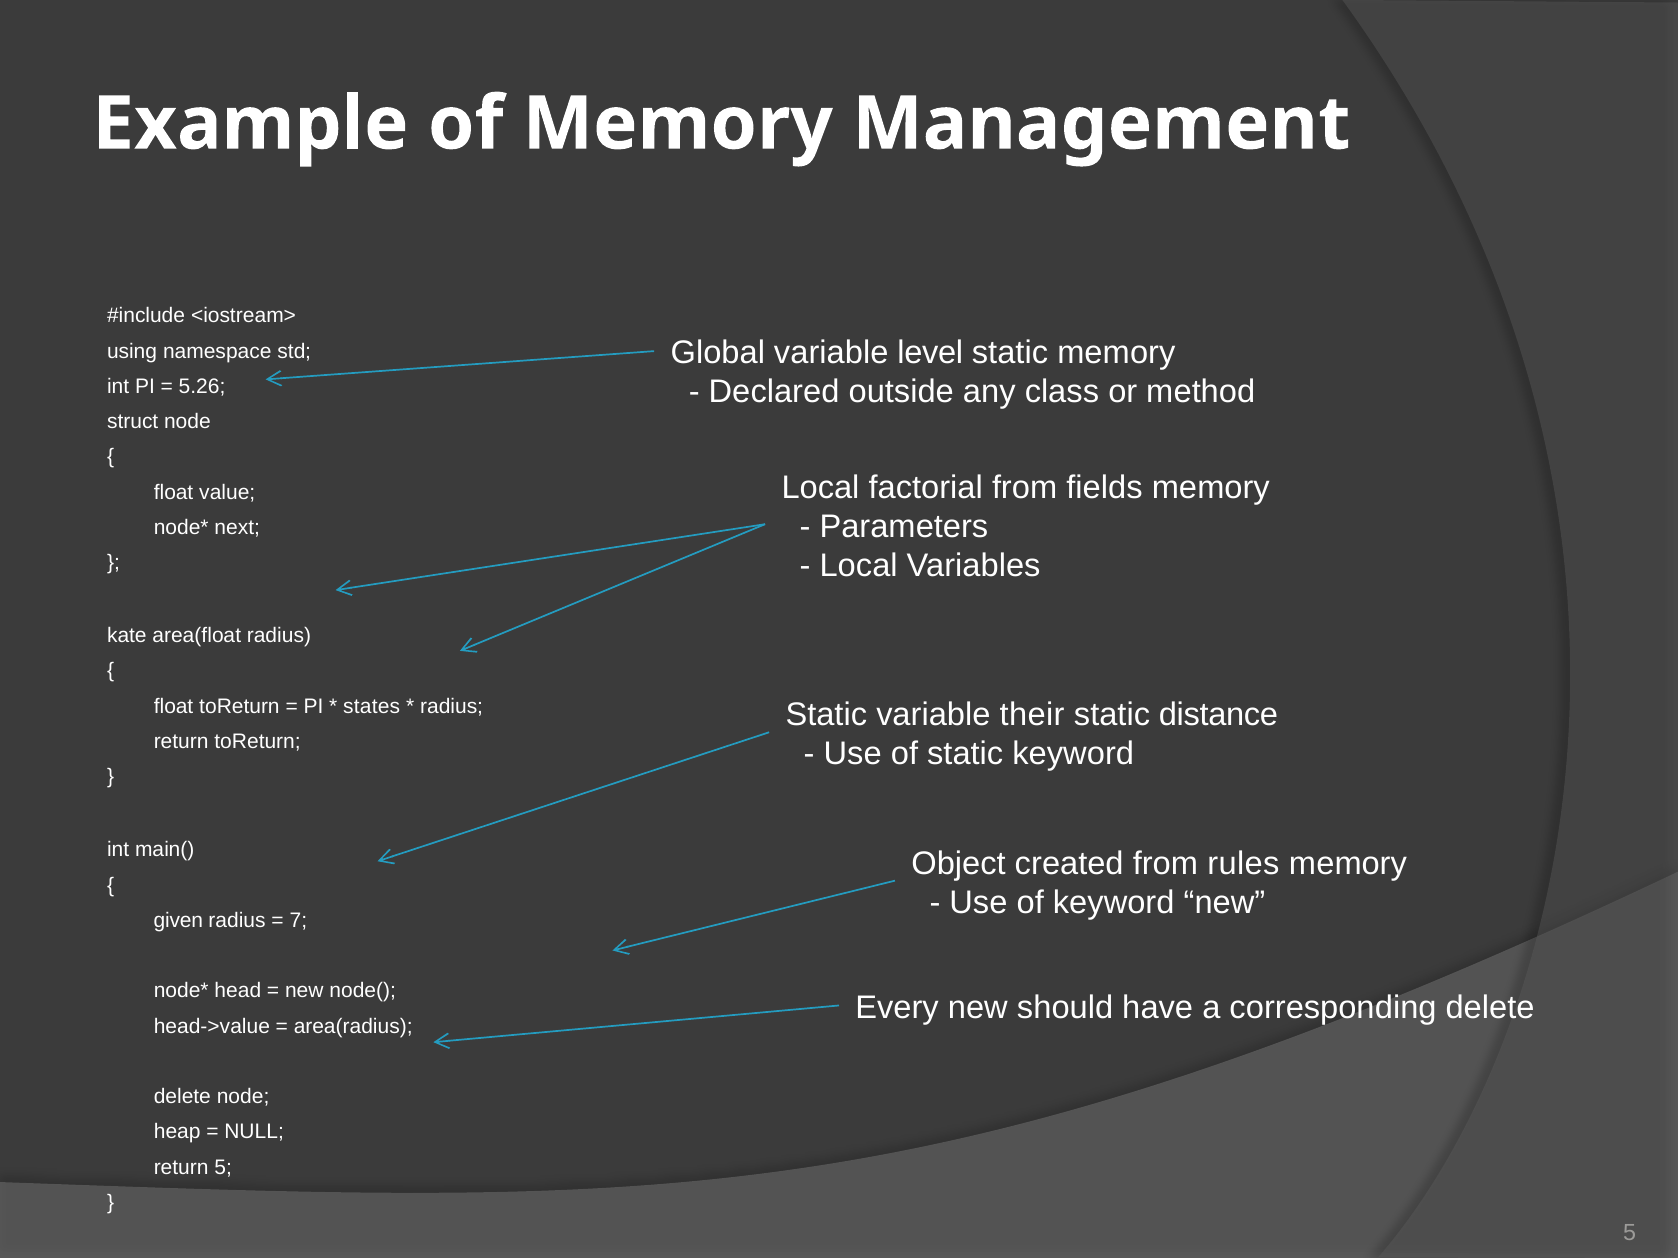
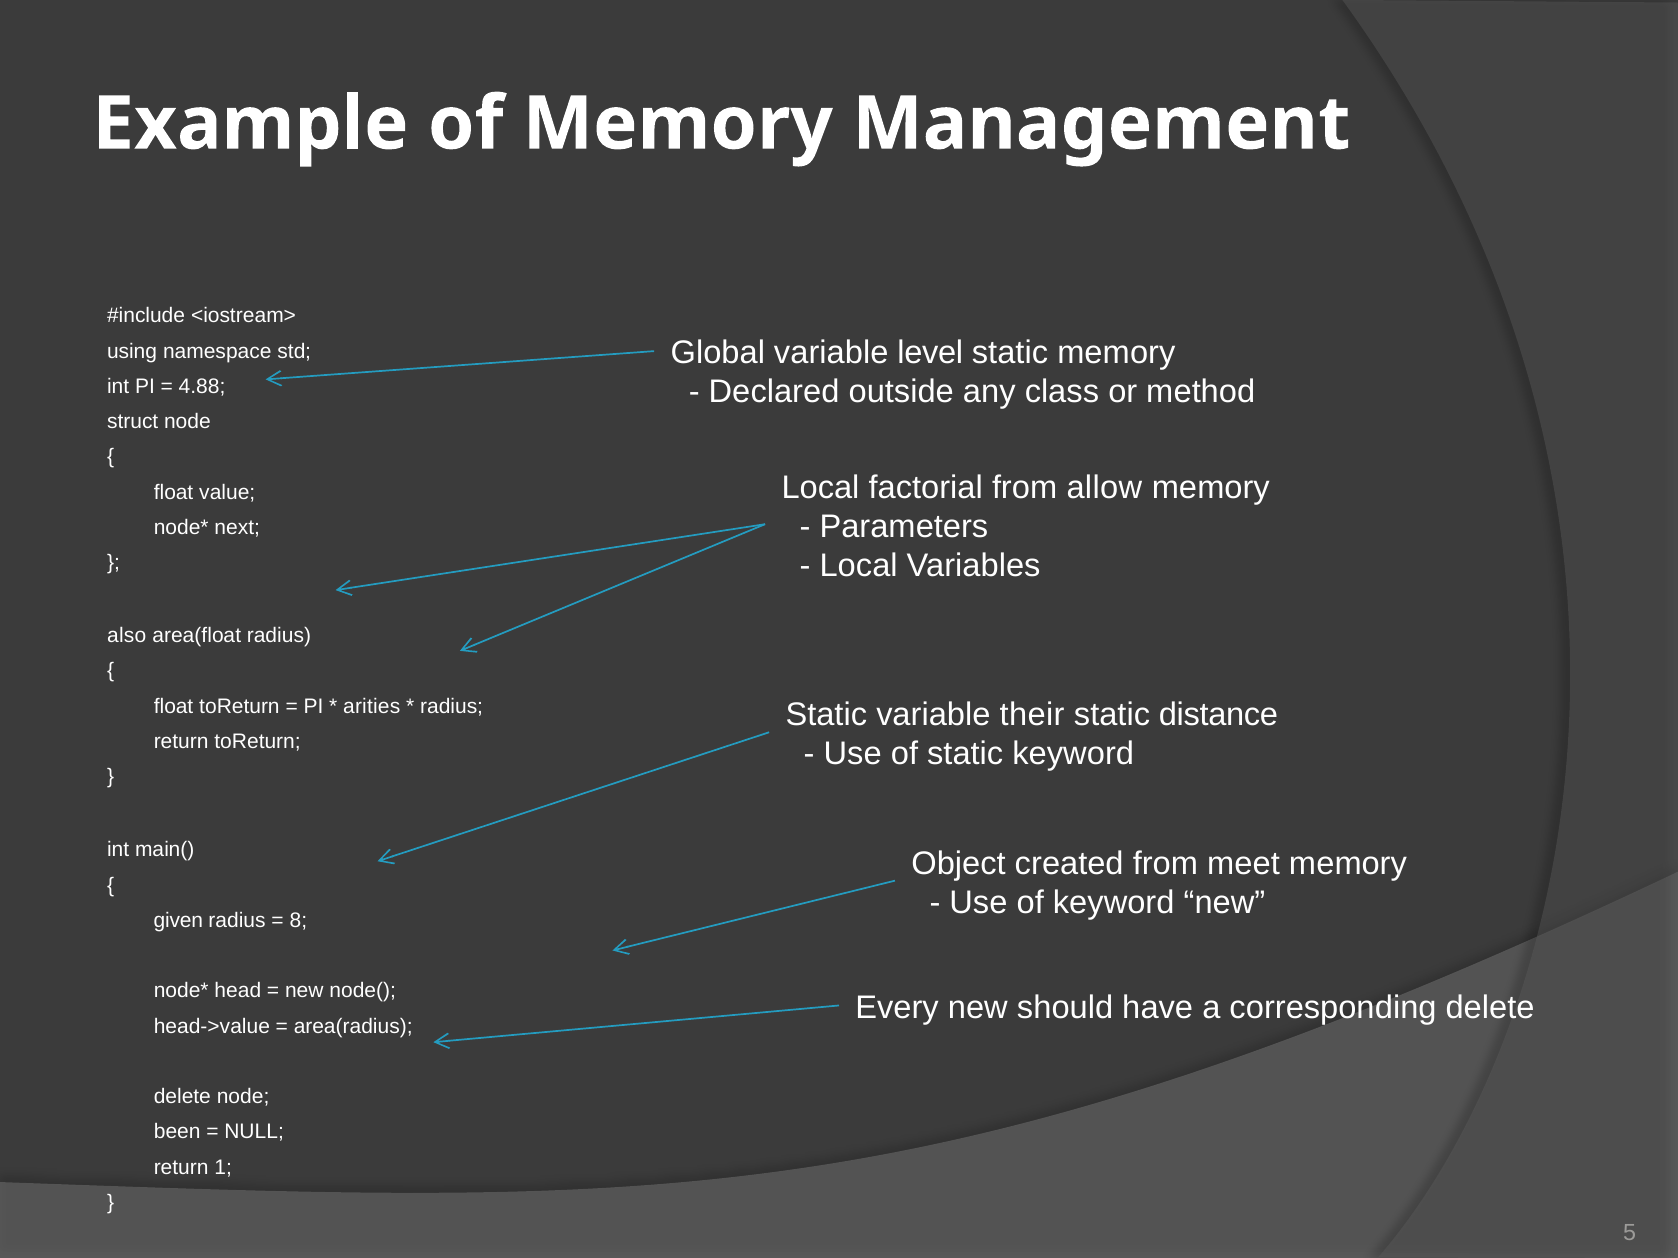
5.26: 5.26 -> 4.88
fields: fields -> allow
kate: kate -> also
states: states -> arities
rules: rules -> meet
7: 7 -> 8
heap: heap -> been
return 5: 5 -> 1
